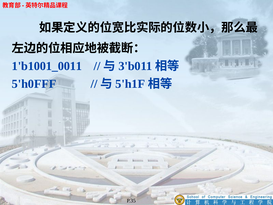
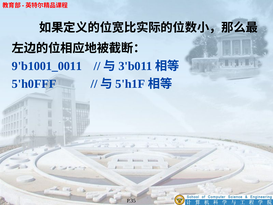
1'b1001_0011: 1'b1001_0011 -> 9'b1001_0011
